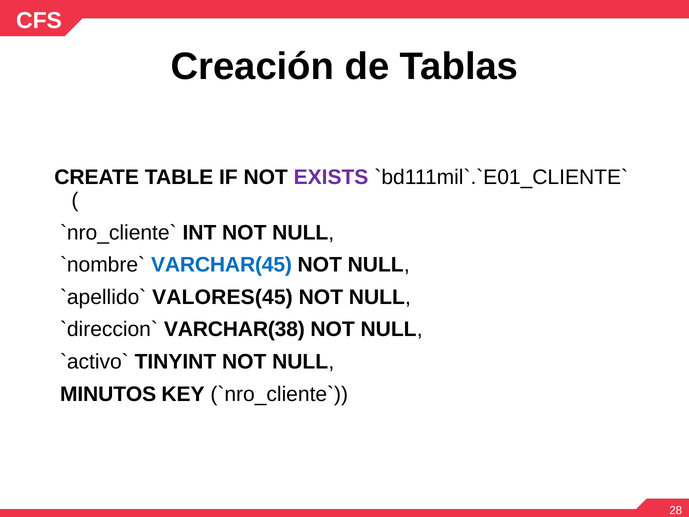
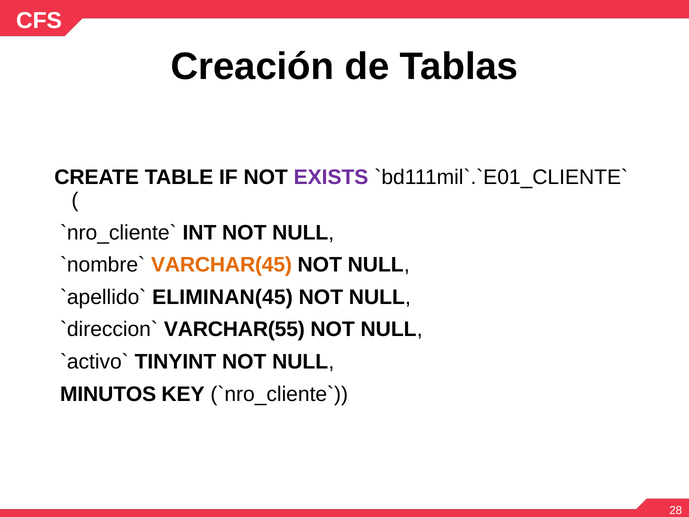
VARCHAR(45 colour: blue -> orange
VALORES(45: VALORES(45 -> ELIMINAN(45
VARCHAR(38: VARCHAR(38 -> VARCHAR(55
